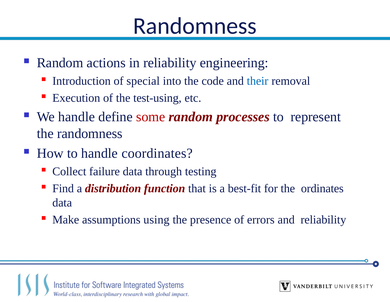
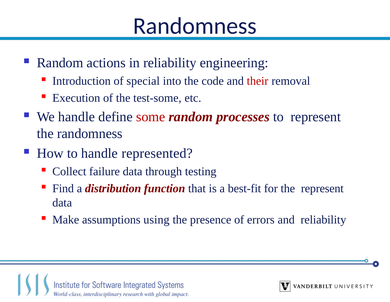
their colour: blue -> red
test-using: test-using -> test-some
coordinates: coordinates -> represented
the ordinates: ordinates -> represent
